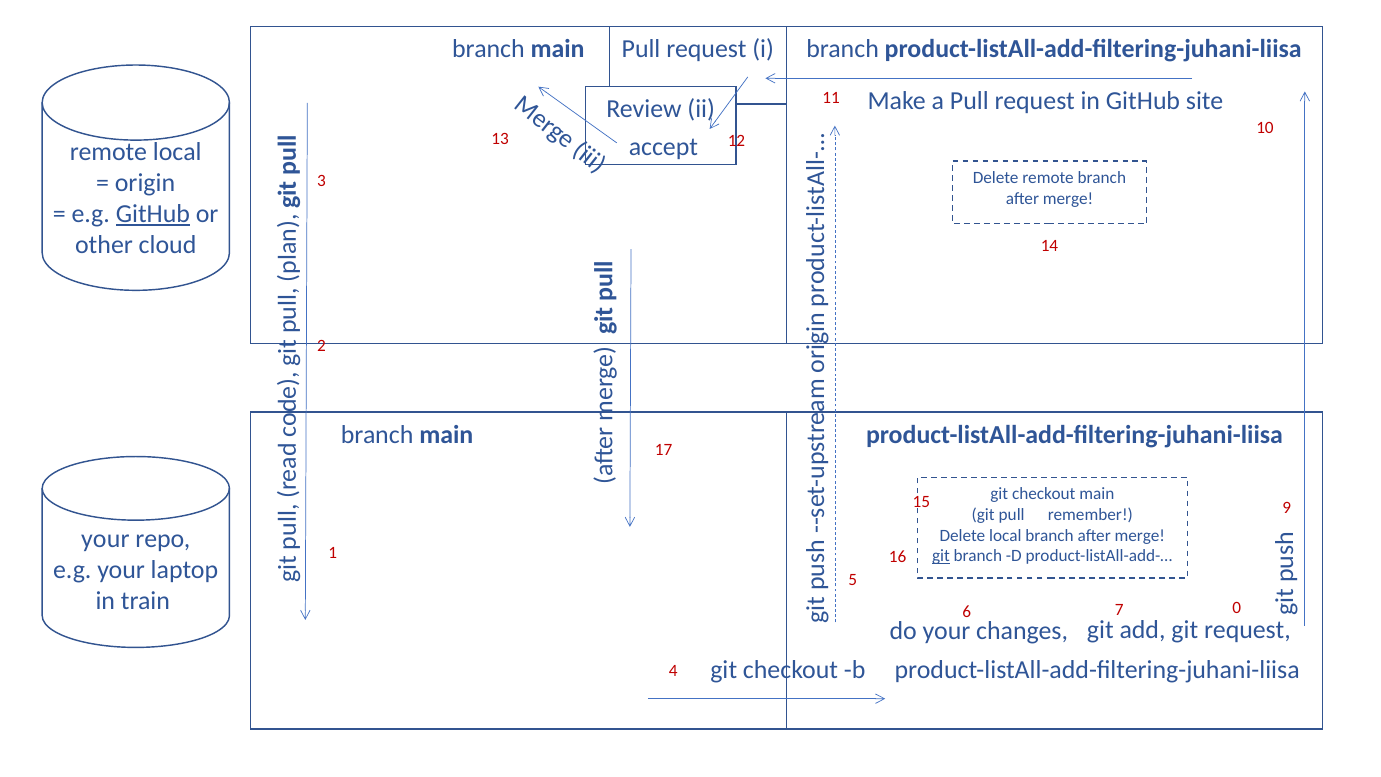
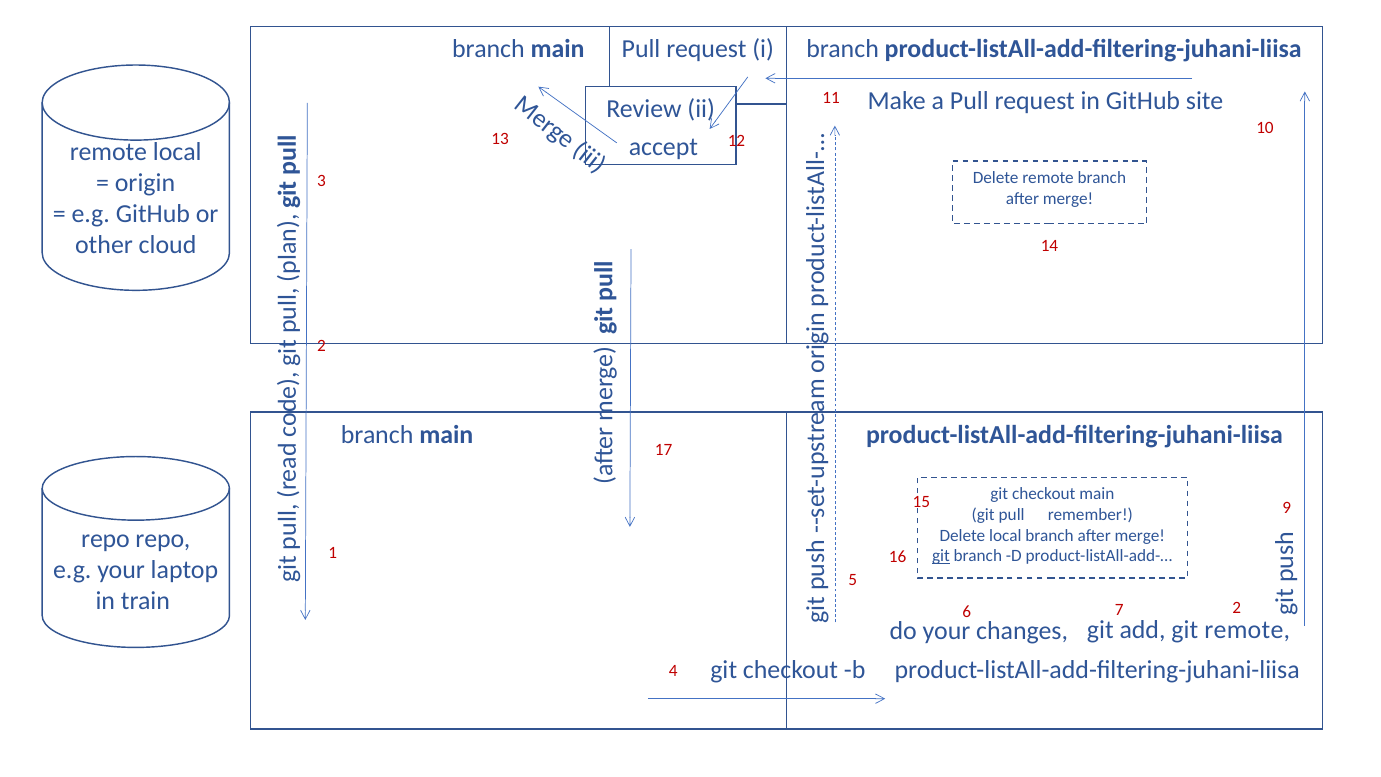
GitHub at (153, 214) underline: present -> none
your at (105, 538): your -> repo
7 0: 0 -> 2
git request: request -> remote
